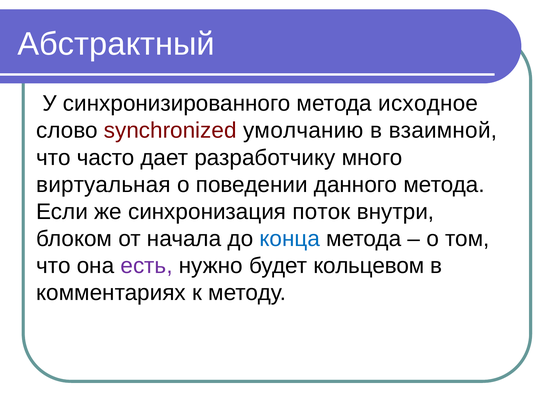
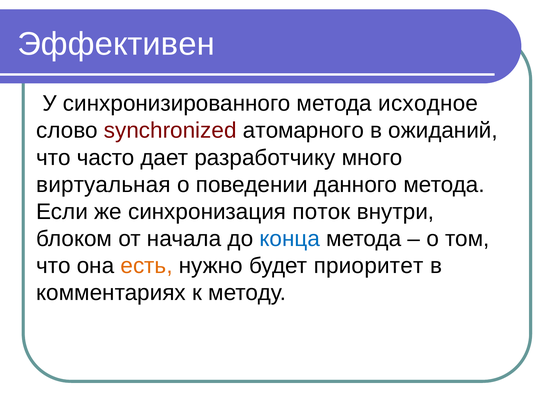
Абстрактный: Абстрактный -> Эффективен
умолчанию: умолчанию -> атомарного
взаимной: взаимной -> ожиданий
есть colour: purple -> orange
кольцевом: кольцевом -> приоритет
